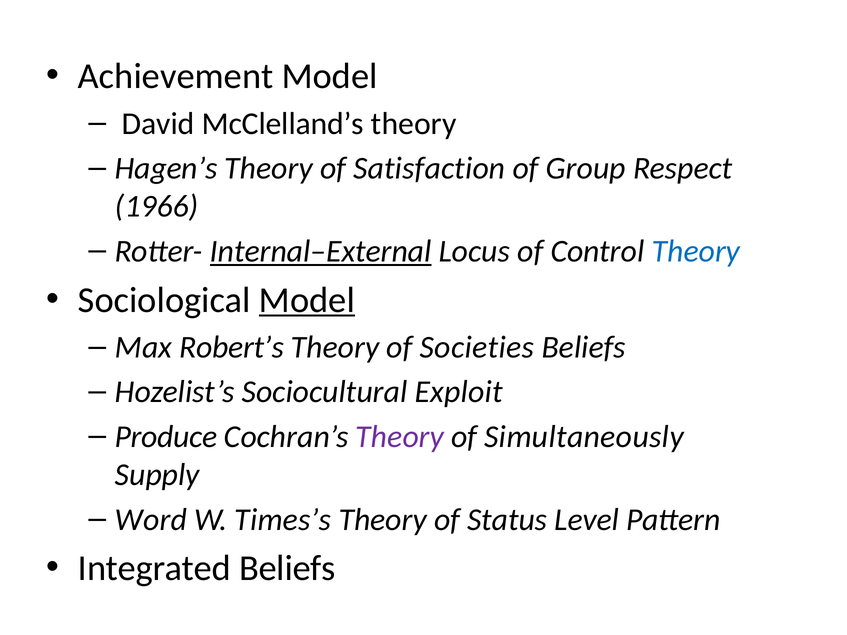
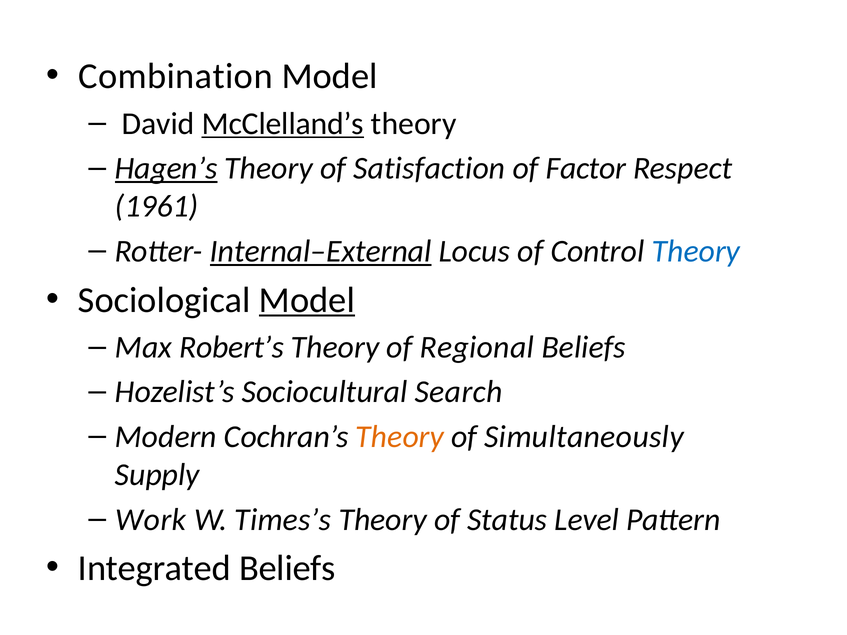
Achievement: Achievement -> Combination
McClelland’s underline: none -> present
Hagen’s underline: none -> present
Group: Group -> Factor
1966: 1966 -> 1961
Societies: Societies -> Regional
Exploit: Exploit -> Search
Produce: Produce -> Modern
Theory at (400, 437) colour: purple -> orange
Word: Word -> Work
